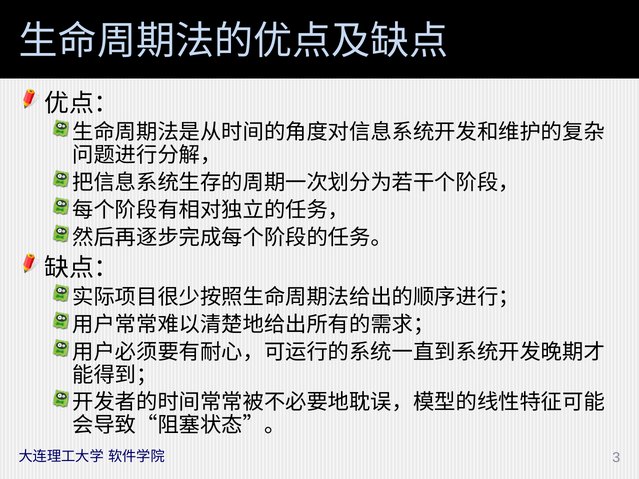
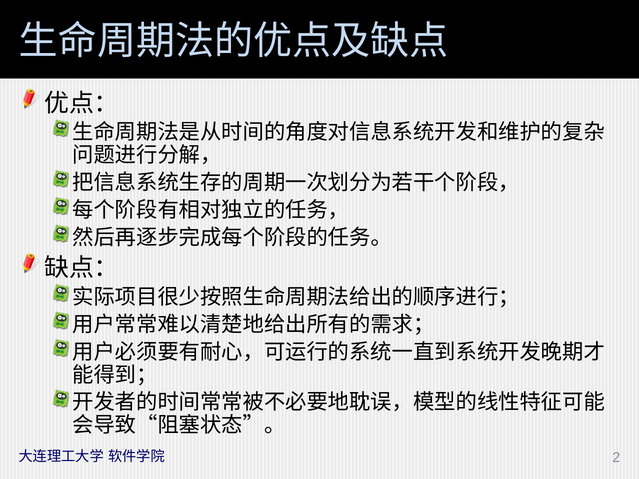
3: 3 -> 2
